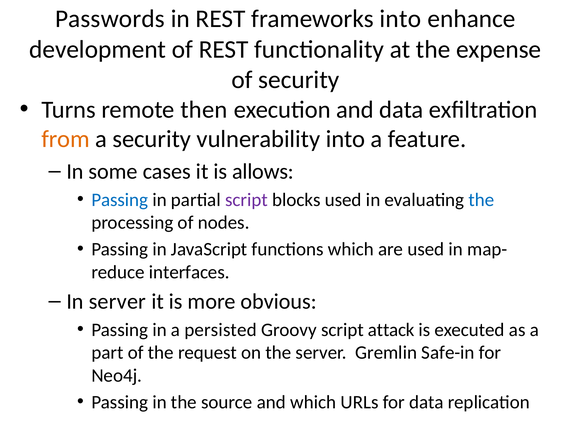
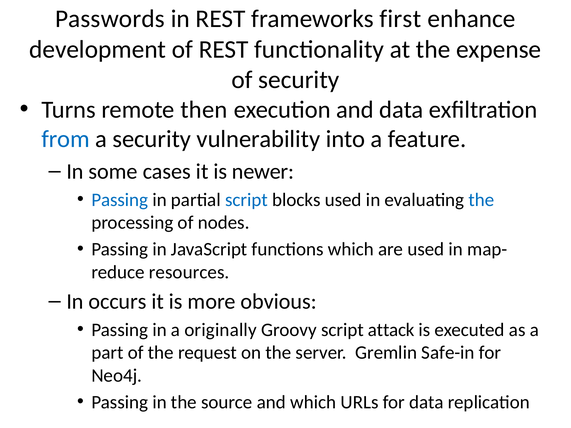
frameworks into: into -> first
from colour: orange -> blue
allows: allows -> newer
script at (246, 200) colour: purple -> blue
interfaces: interfaces -> resources
In server: server -> occurs
persisted: persisted -> originally
